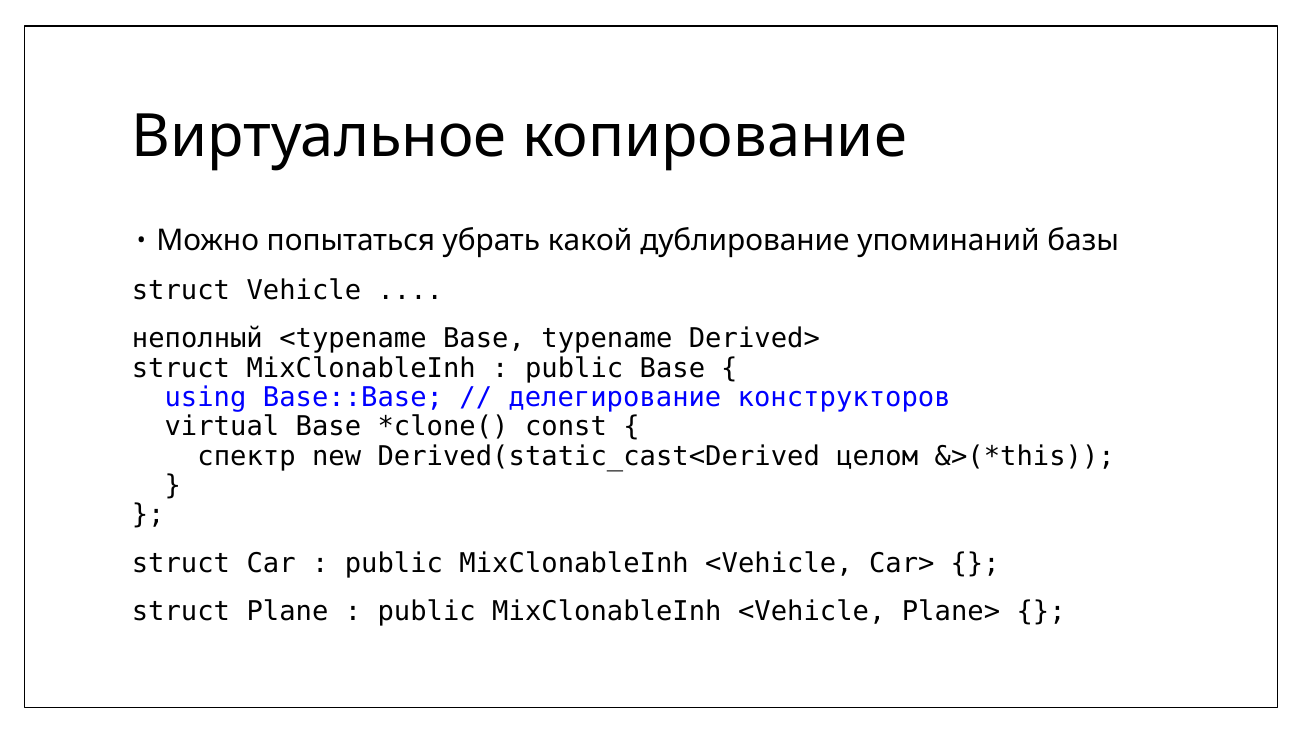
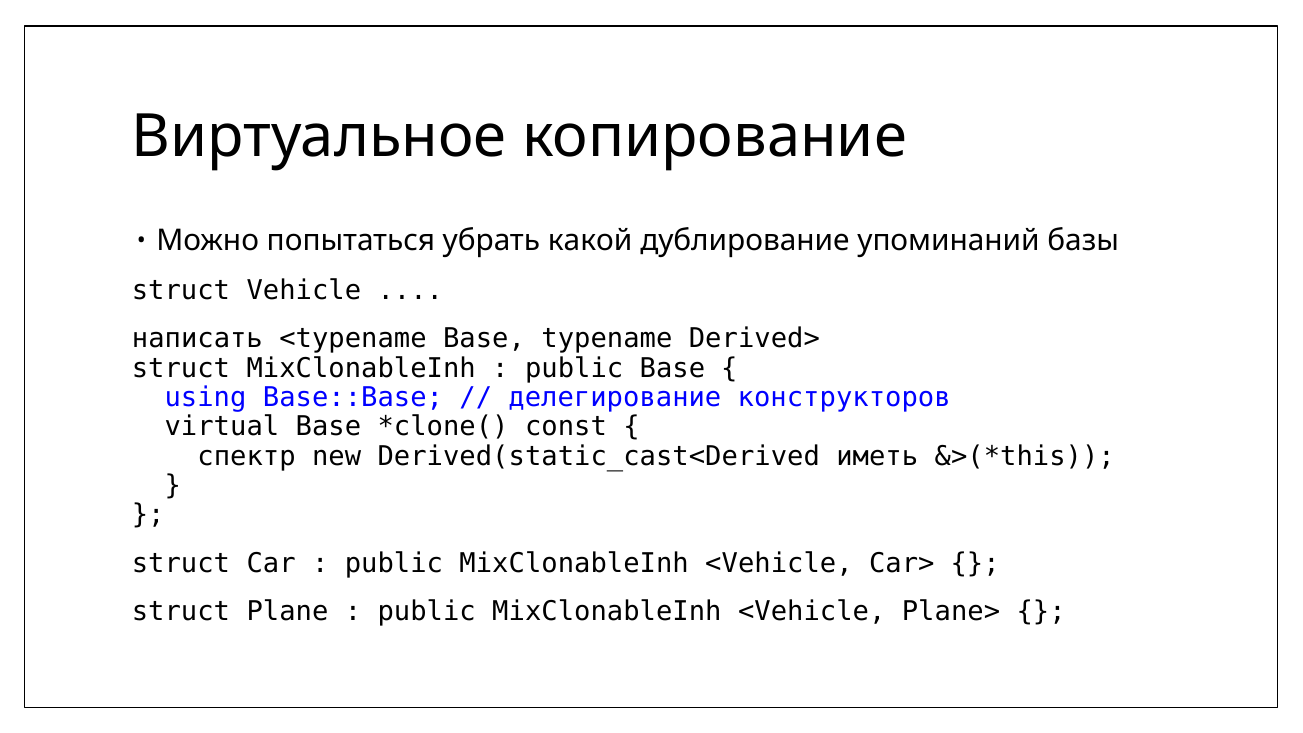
неполный: неполный -> написать
целом: целом -> иметь
